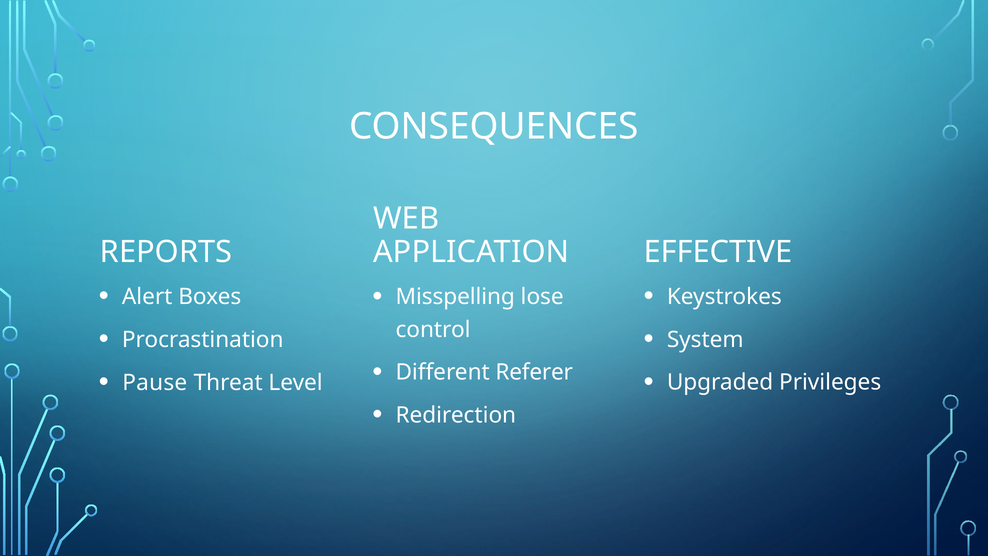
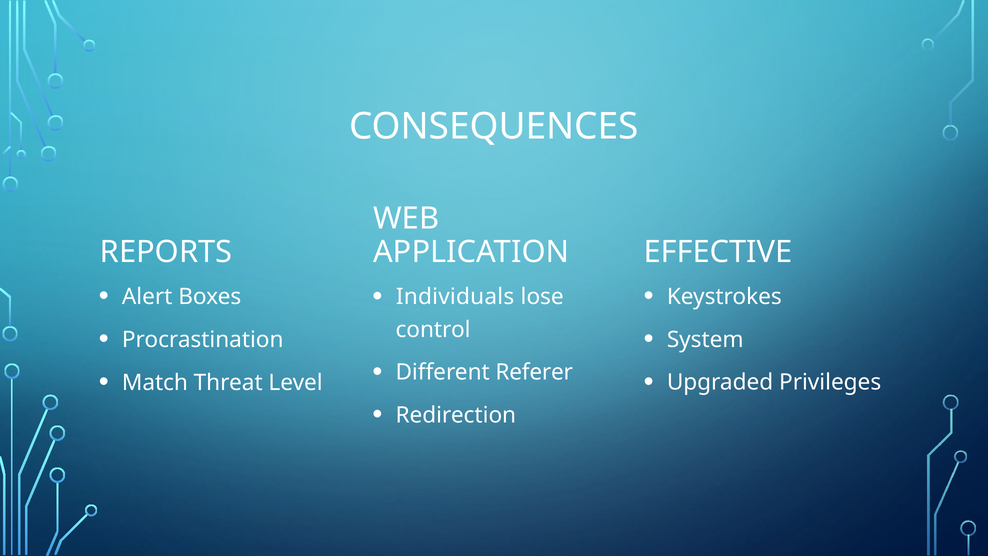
Misspelling: Misspelling -> Individuals
Pause: Pause -> Match
